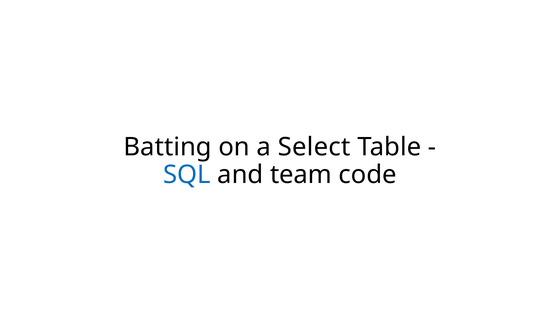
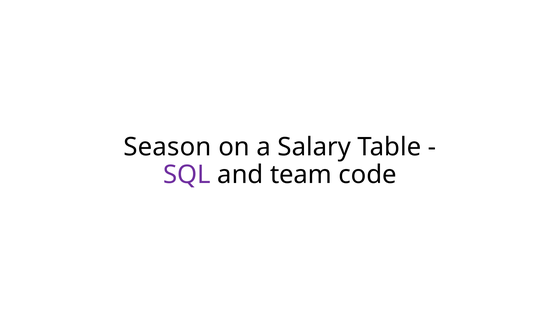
Batting: Batting -> Season
Select: Select -> Salary
SQL colour: blue -> purple
